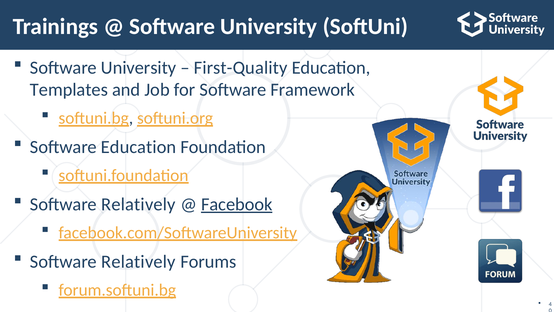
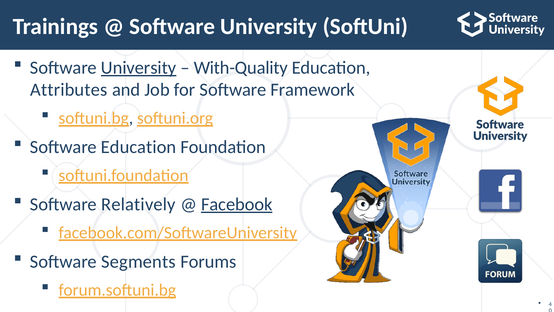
University at (139, 68) underline: none -> present
First-Quality: First-Quality -> With-Quality
Templates: Templates -> Attributes
Relatively at (138, 261): Relatively -> Segments
